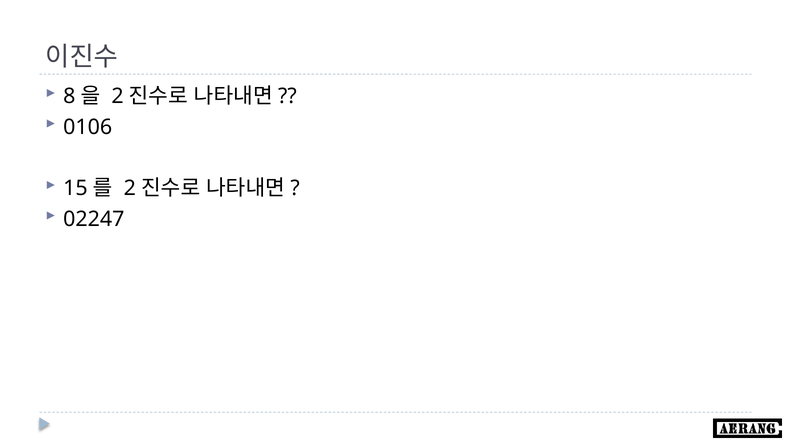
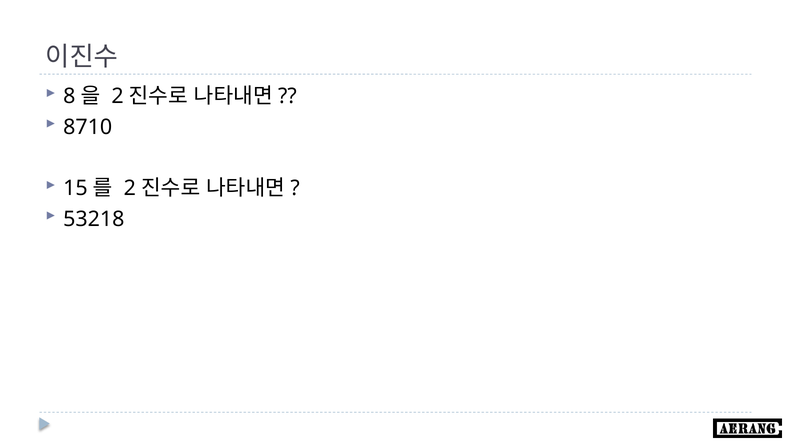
0106: 0106 -> 8710
02247: 02247 -> 53218
